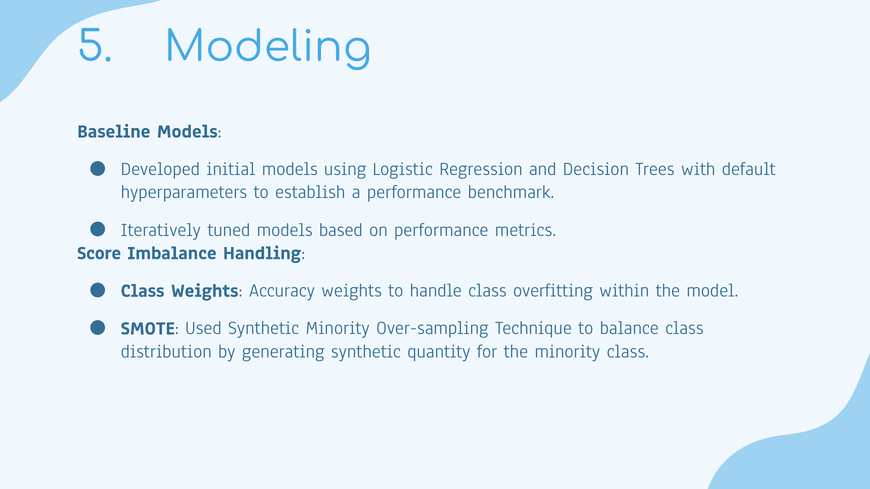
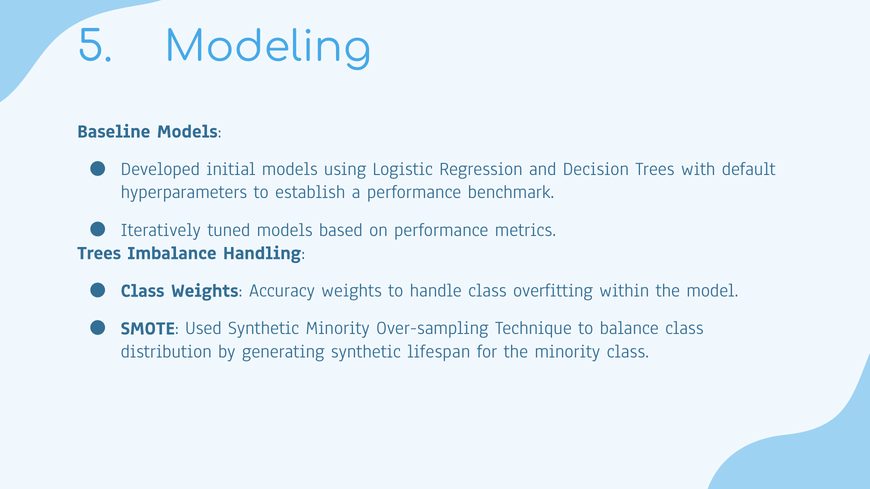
Score at (99, 253): Score -> Trees
quantity: quantity -> lifespan
